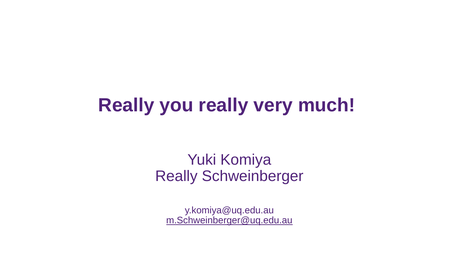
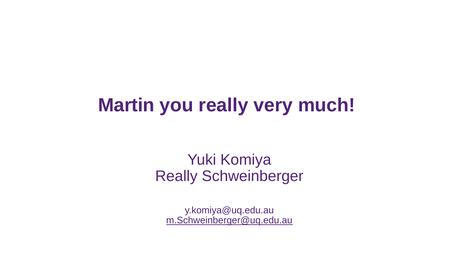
Really at (126, 105): Really -> Martin
